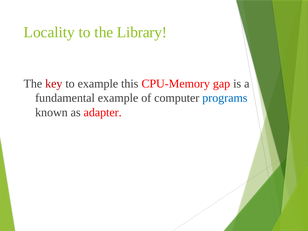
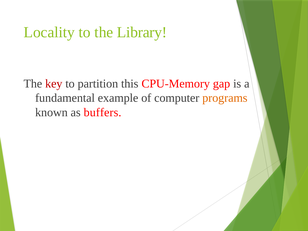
to example: example -> partition
programs colour: blue -> orange
adapter: adapter -> buffers
